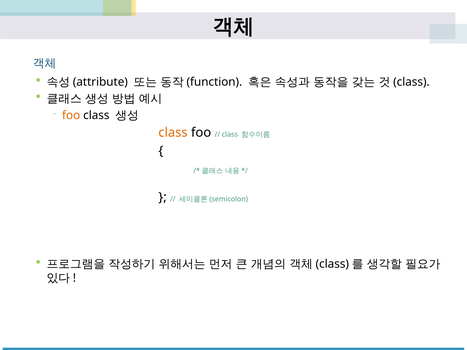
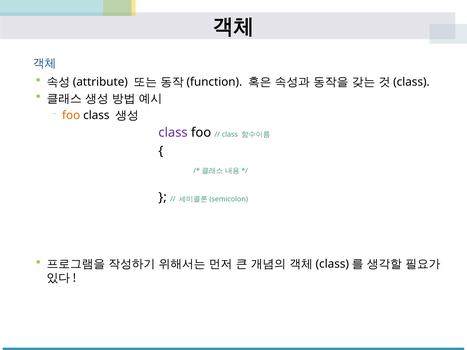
class at (173, 133) colour: orange -> purple
